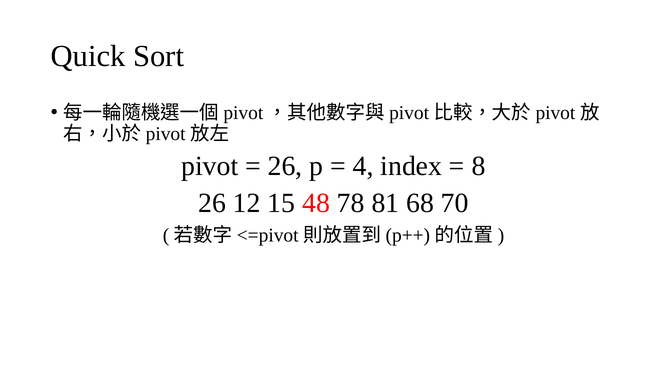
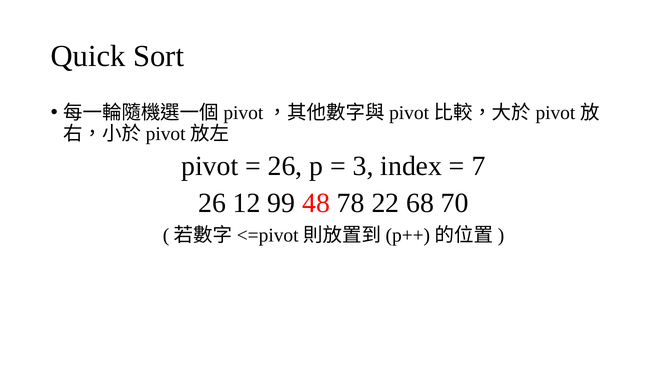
4: 4 -> 3
8: 8 -> 7
15: 15 -> 99
81: 81 -> 22
